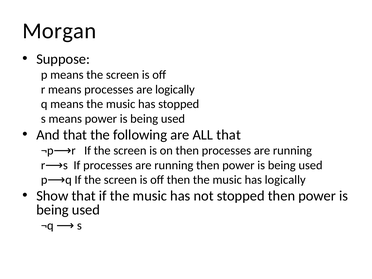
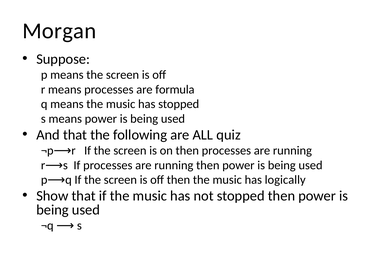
are logically: logically -> formula
ALL that: that -> quiz
